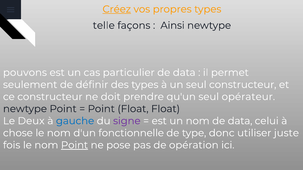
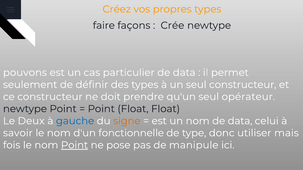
Créez underline: present -> none
telle: telle -> faire
Ainsi: Ainsi -> Crée
signe colour: purple -> orange
chose: chose -> savoir
juste: juste -> mais
opération: opération -> manipule
